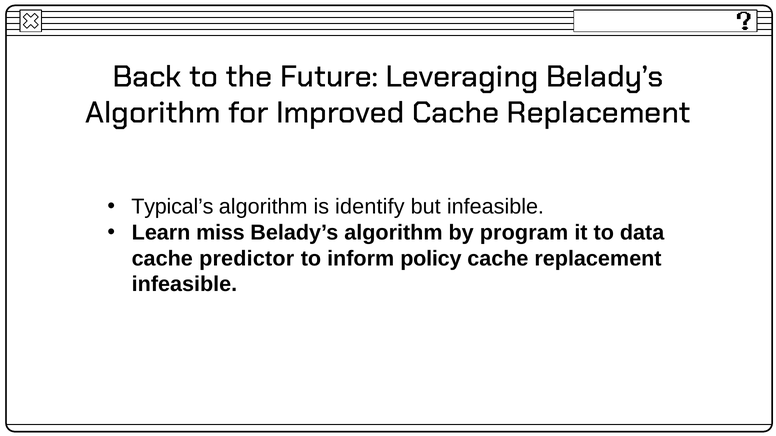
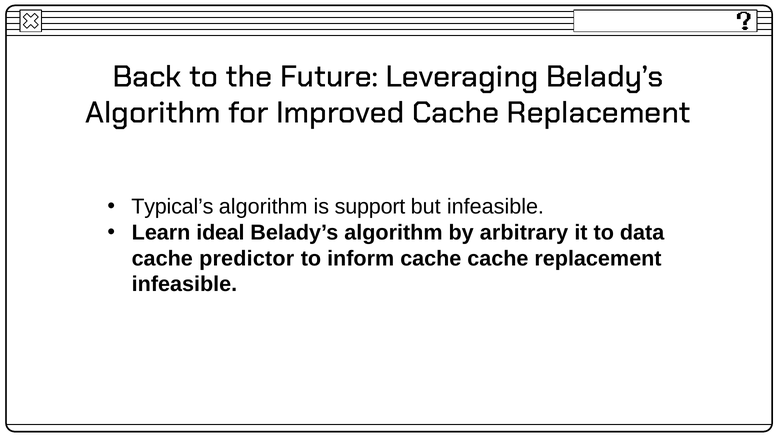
identify: identify -> support
miss: miss -> ideal
program: program -> arbitrary
inform policy: policy -> cache
